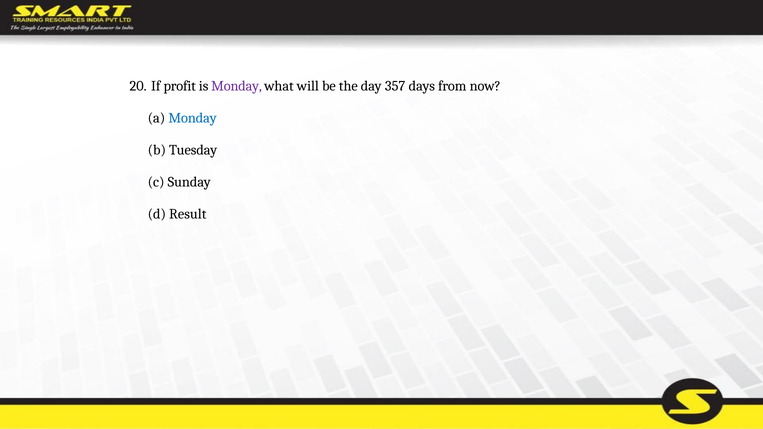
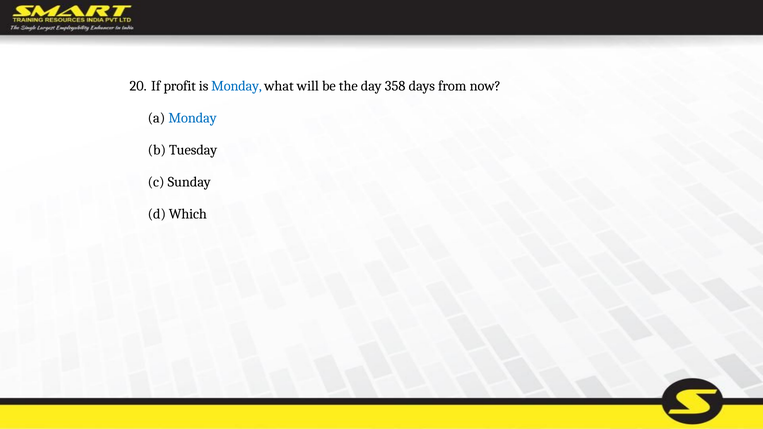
Monday at (237, 86) colour: purple -> blue
357: 357 -> 358
Result: Result -> Which
